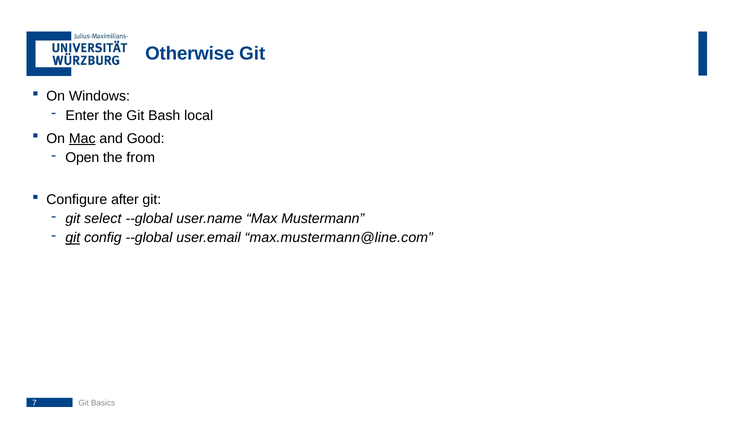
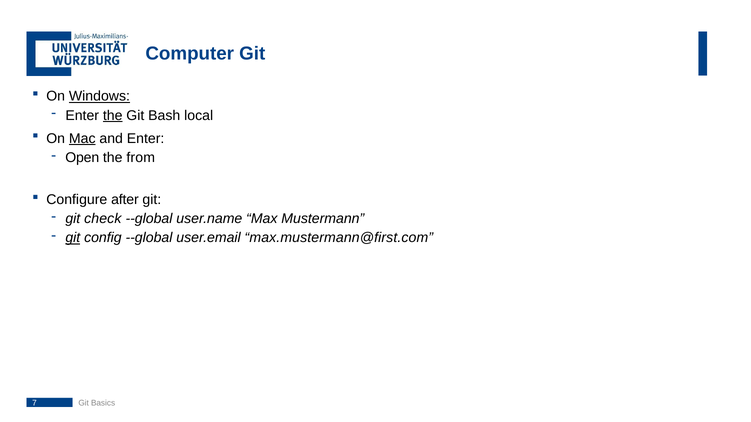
Otherwise: Otherwise -> Computer
Windows underline: none -> present
the at (113, 116) underline: none -> present
and Good: Good -> Enter
select: select -> check
max.mustermann@line.com: max.mustermann@line.com -> max.mustermann@first.com
